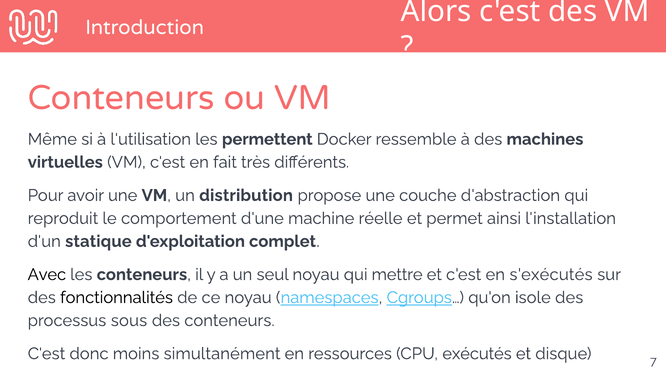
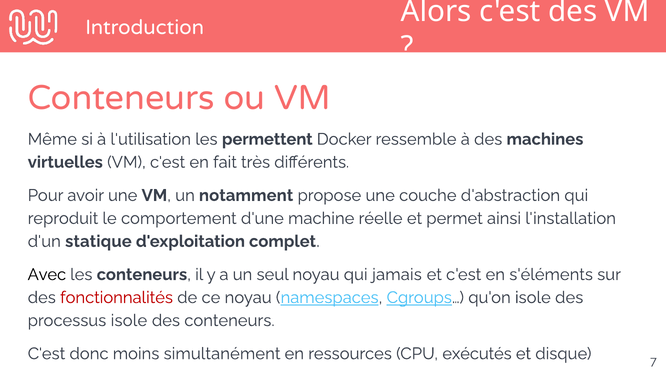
distribution: distribution -> notamment
mettre: mettre -> jamais
s'exécutés: s'exécutés -> s'éléments
fonctionnalités colour: black -> red
processus sous: sous -> isole
